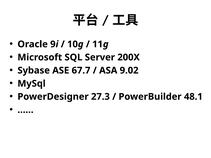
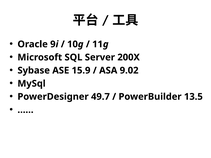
67.7: 67.7 -> 15.9
27.3: 27.3 -> 49.7
48.1: 48.1 -> 13.5
